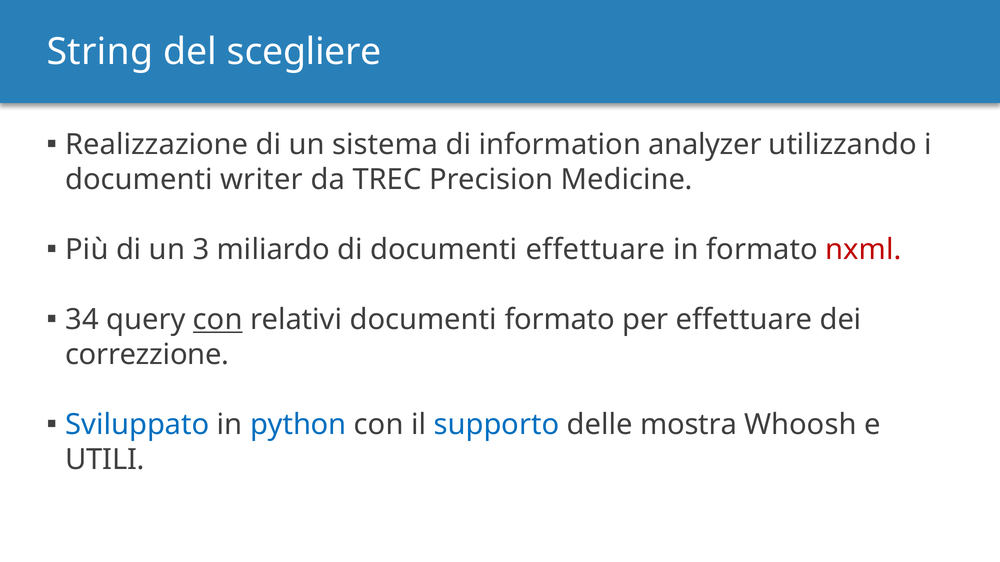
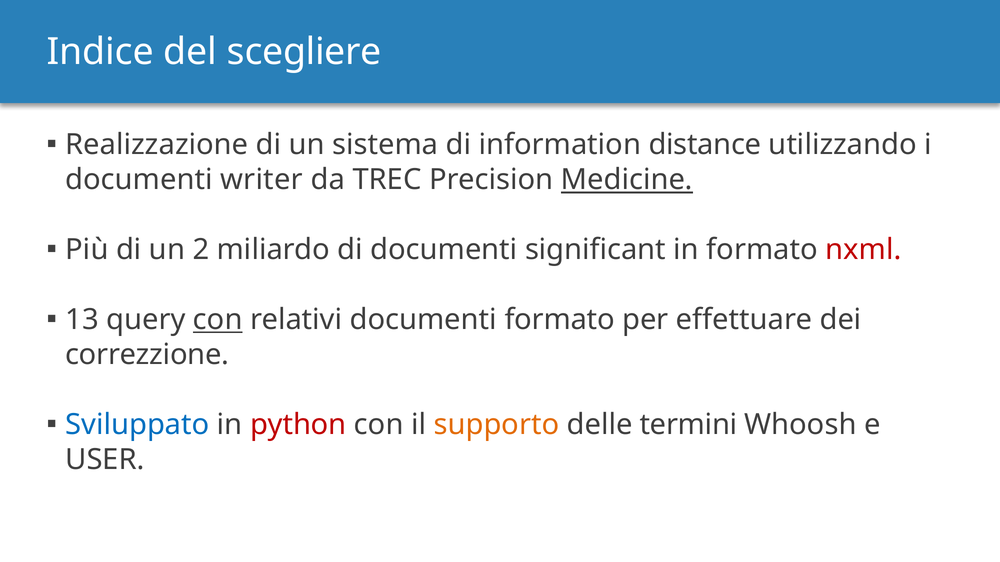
String: String -> Indice
analyzer: analyzer -> distance
Medicine underline: none -> present
3: 3 -> 2
documenti effettuare: effettuare -> significant
34: 34 -> 13
python colour: blue -> red
supporto colour: blue -> orange
mostra: mostra -> termini
UTILI: UTILI -> USER
